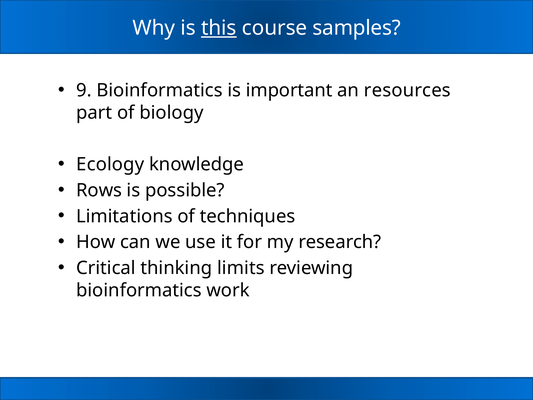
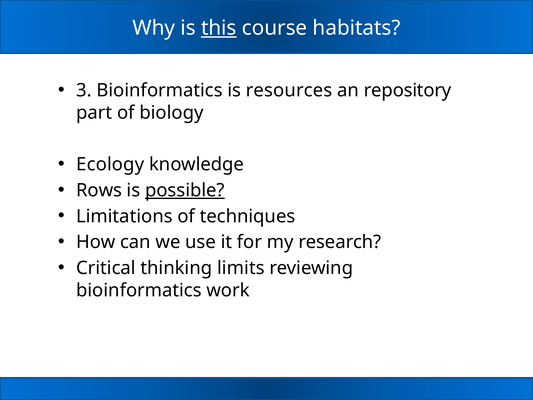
samples: samples -> habitats
9: 9 -> 3
important: important -> resources
resources: resources -> repository
possible underline: none -> present
